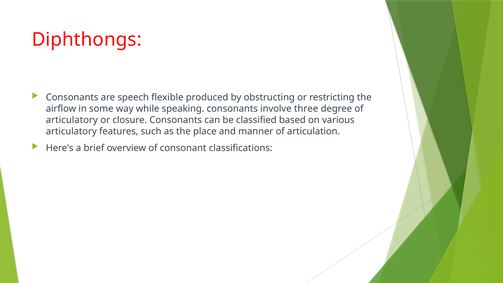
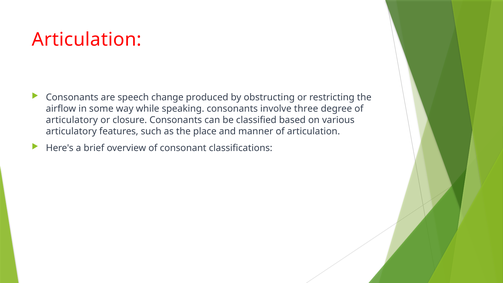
Diphthongs at (87, 40): Diphthongs -> Articulation
flexible: flexible -> change
